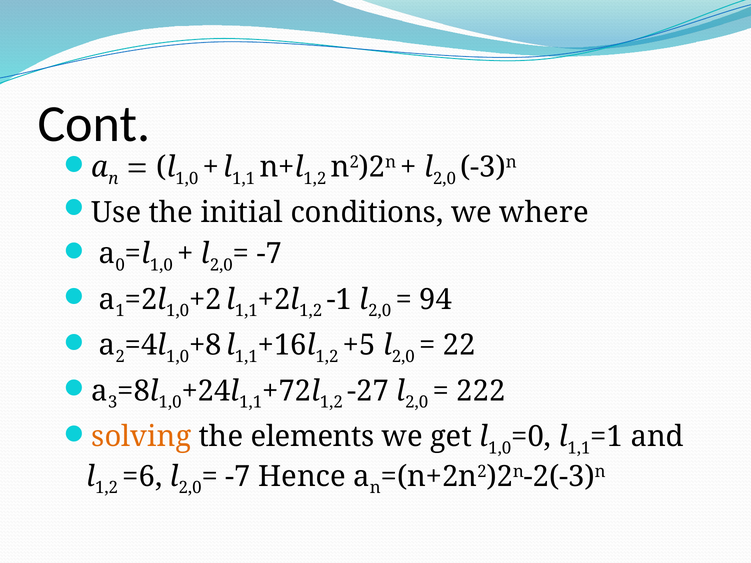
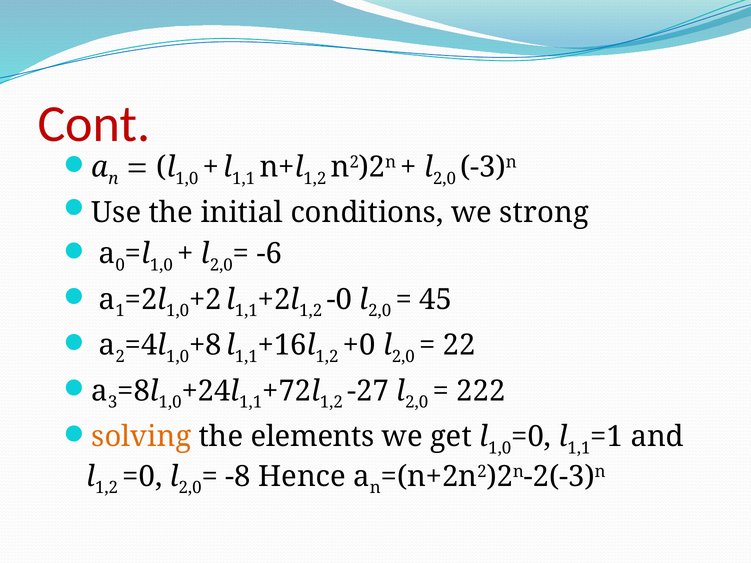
Cont colour: black -> red
where: where -> strong
-7 at (269, 254): -7 -> -6
-1: -1 -> -0
94: 94 -> 45
+5: +5 -> +0
=6 at (142, 477): =6 -> =0
-7 at (238, 477): -7 -> -8
